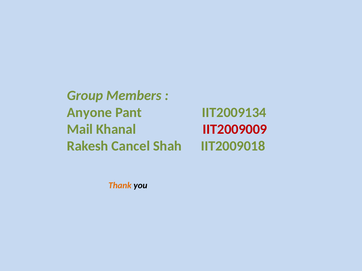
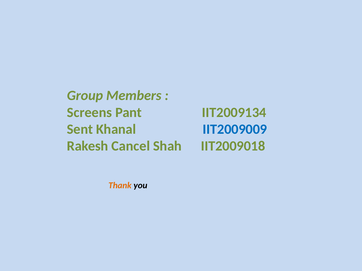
Anyone: Anyone -> Screens
Mail: Mail -> Sent
IIT2009009 colour: red -> blue
